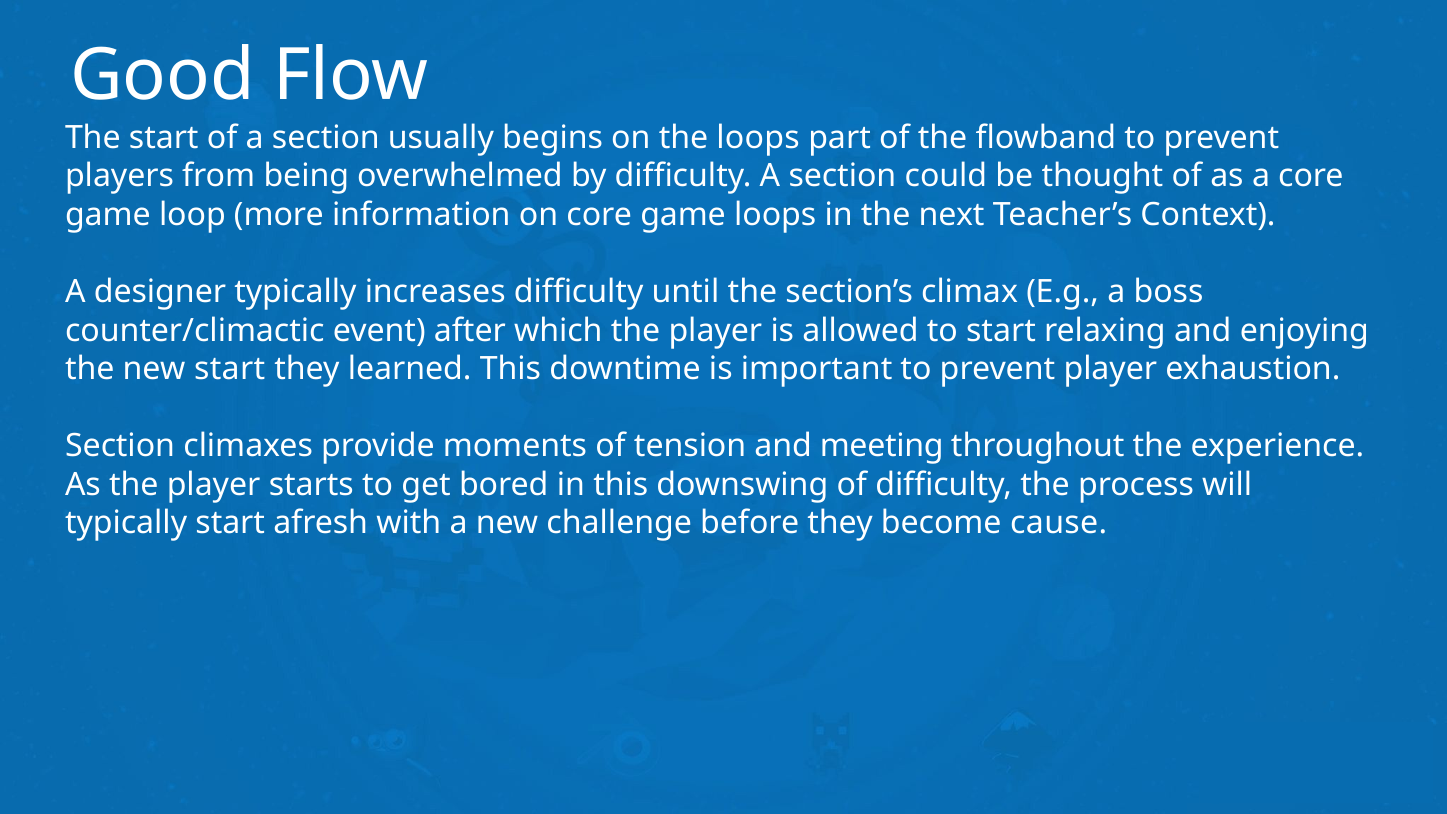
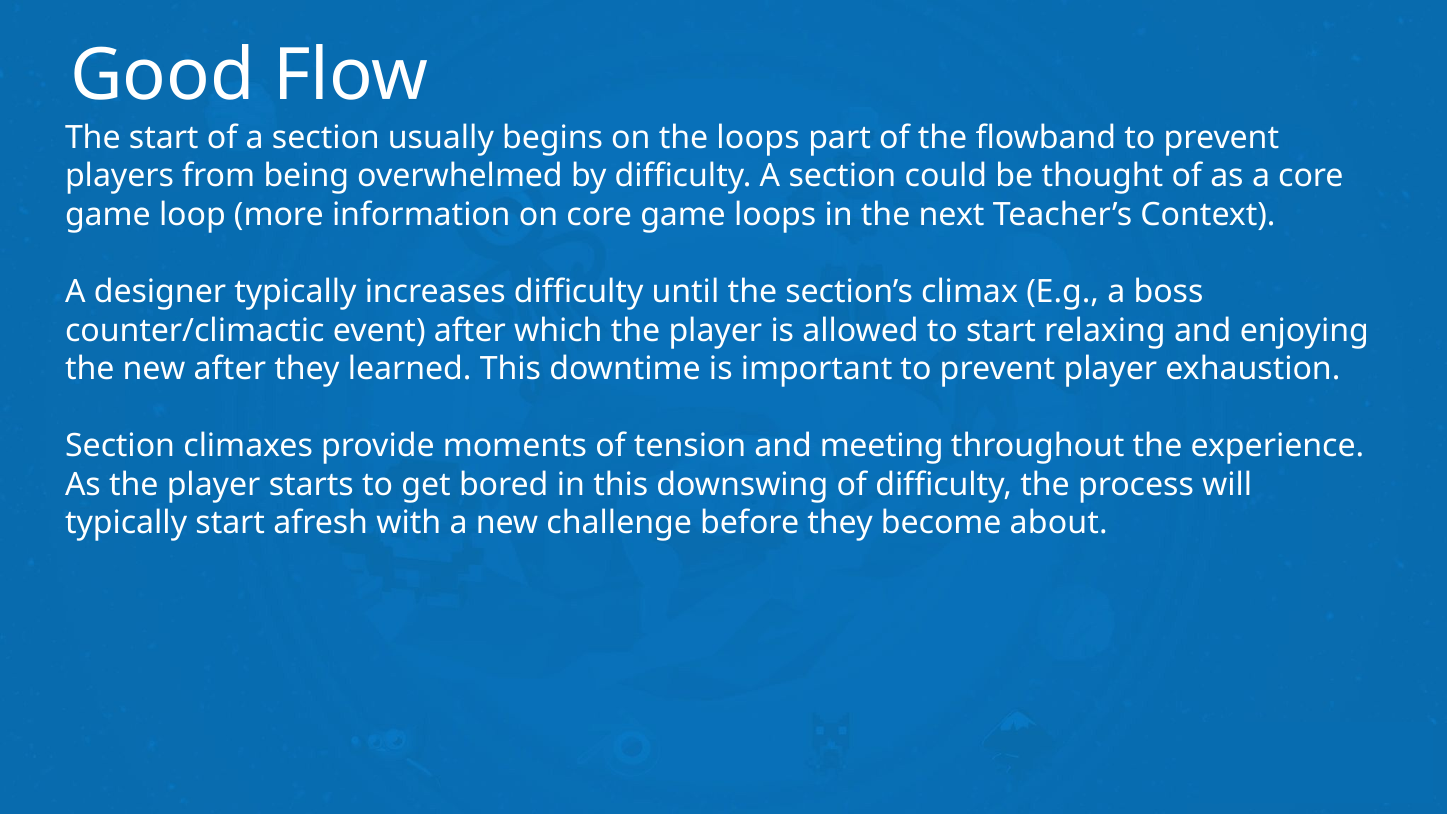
new start: start -> after
cause: cause -> about
